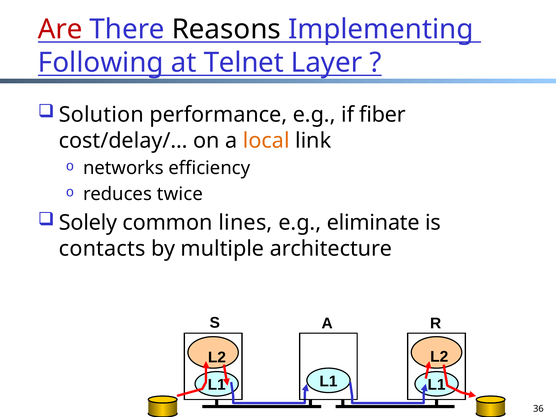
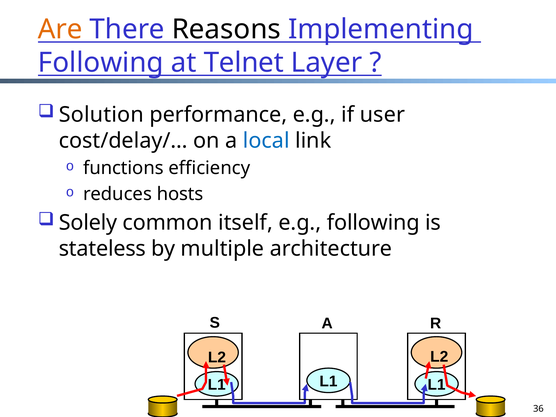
Are colour: red -> orange
fiber: fiber -> user
local colour: orange -> blue
networks: networks -> functions
twice: twice -> hosts
lines: lines -> itself
e.g eliminate: eliminate -> following
contacts: contacts -> stateless
